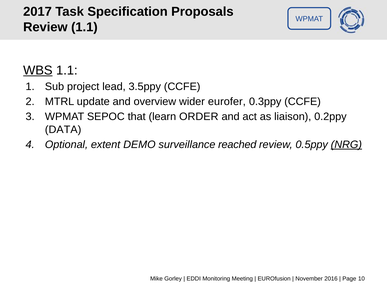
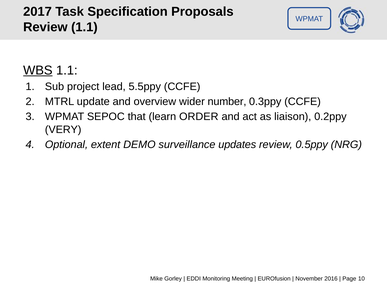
3.5ppy: 3.5ppy -> 5.5ppy
eurofer: eurofer -> number
DATA: DATA -> VERY
reached: reached -> updates
NRG underline: present -> none
